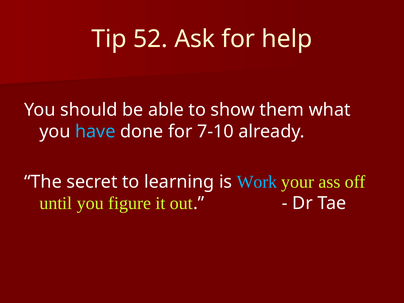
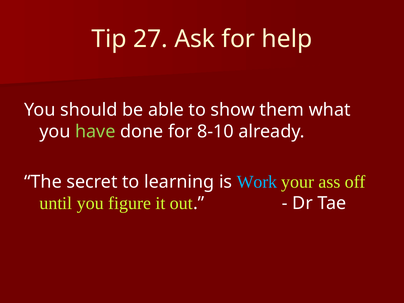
52: 52 -> 27
have colour: light blue -> light green
7-10: 7-10 -> 8-10
